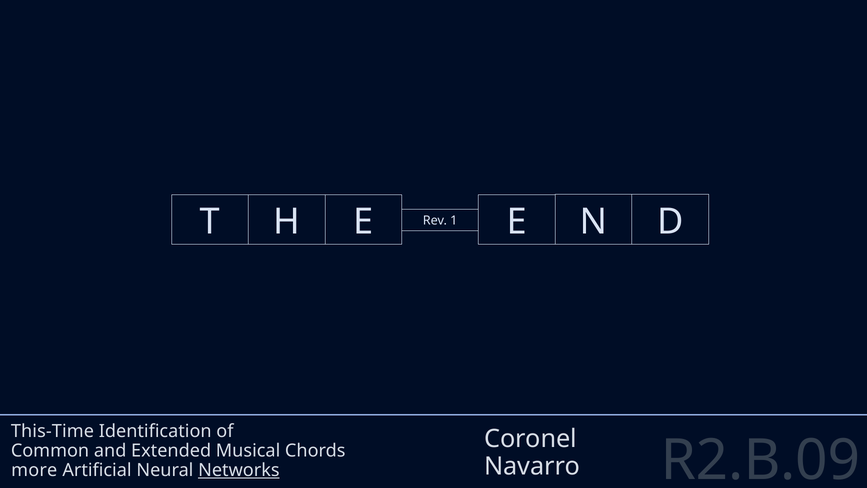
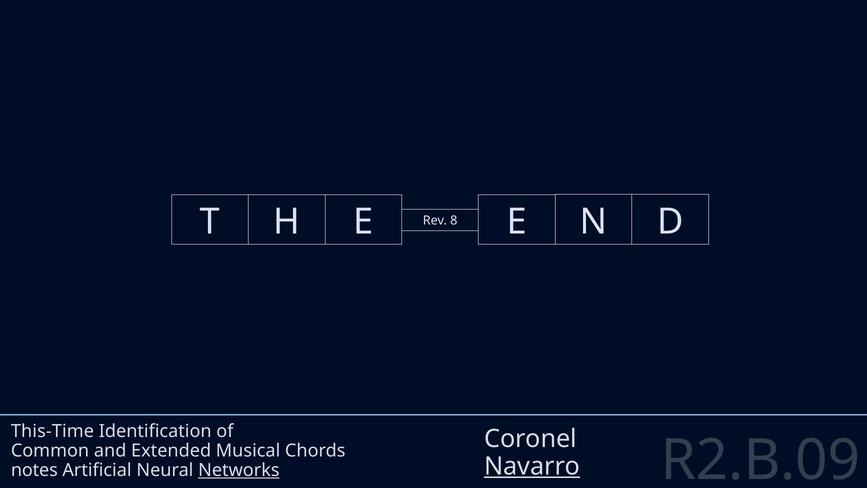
1: 1 -> 8
Navarro underline: none -> present
more: more -> notes
